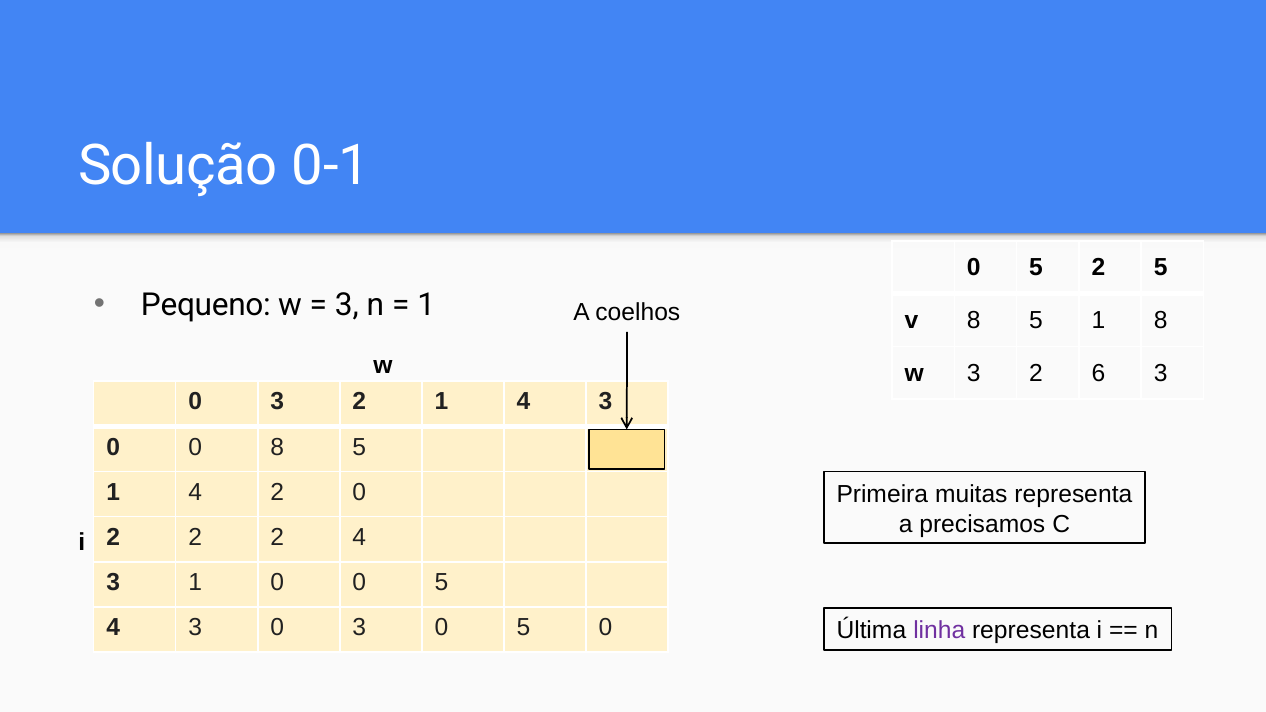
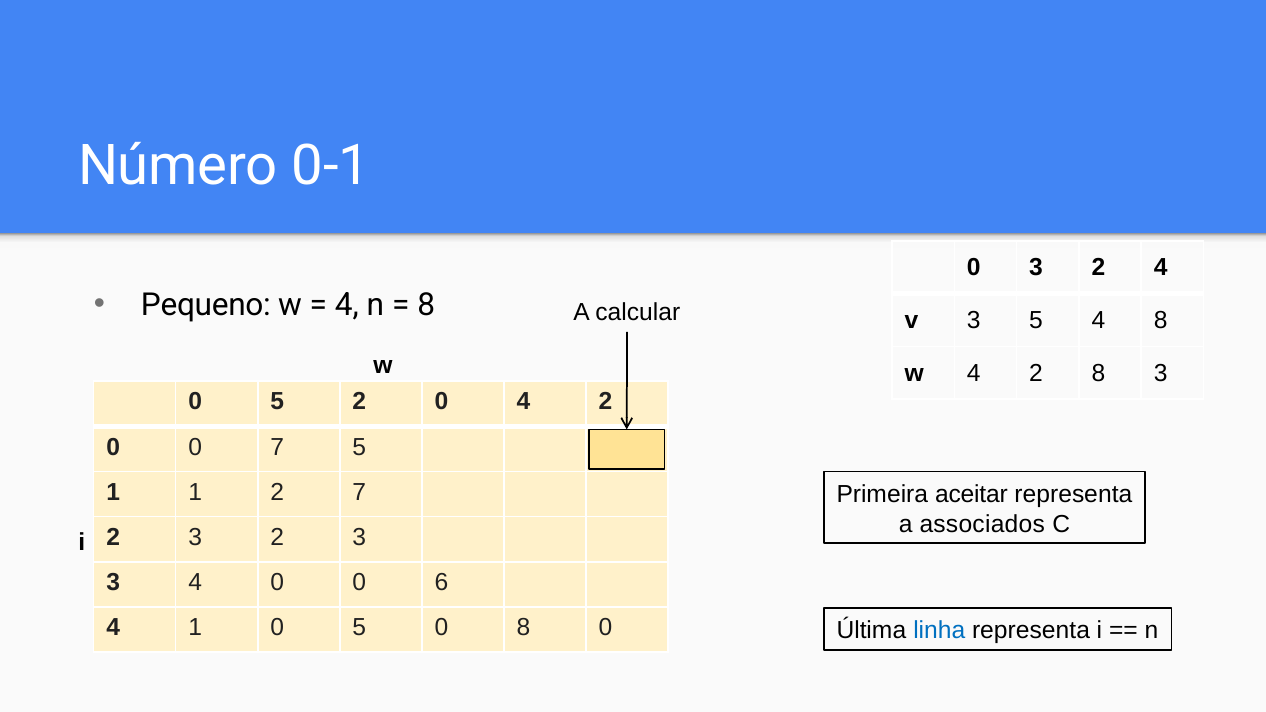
Solução: Solução -> Número
5 at (1036, 268): 5 -> 3
2 5: 5 -> 4
3 at (347, 305): 3 -> 4
1 at (426, 305): 1 -> 8
coelhos: coelhos -> calcular
v 8: 8 -> 3
1 at (1098, 320): 1 -> 4
w 3: 3 -> 4
2 6: 6 -> 8
3 at (277, 402): 3 -> 5
1 at (441, 402): 1 -> 0
3 at (605, 402): 3 -> 2
0 8: 8 -> 7
4 at (195, 492): 4 -> 1
2 0: 0 -> 7
muitas: muitas -> aceitar
precisamos: precisamos -> associados
2 at (195, 537): 2 -> 3
4 at (359, 537): 4 -> 3
3 1: 1 -> 4
0 0 5: 5 -> 6
3 at (195, 628): 3 -> 1
3 at (359, 628): 3 -> 5
5 at (523, 628): 5 -> 8
linha colour: purple -> blue
